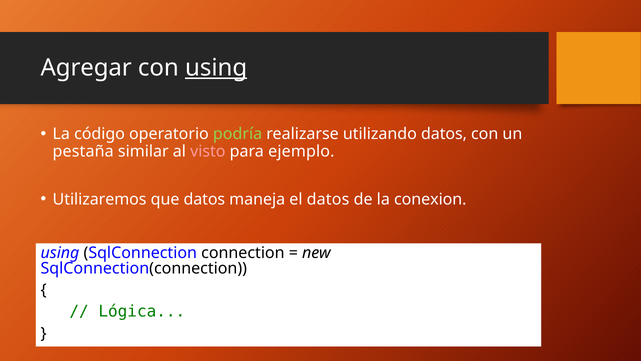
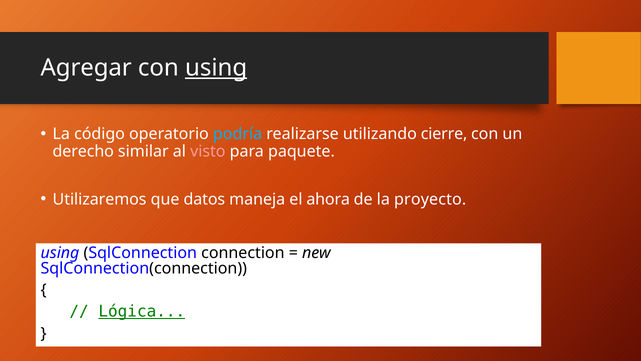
podría colour: light green -> light blue
utilizando datos: datos -> cierre
pestaña: pestaña -> derecho
ejemplo: ejemplo -> paquete
el datos: datos -> ahora
conexion: conexion -> proyecto
Lógica underline: none -> present
